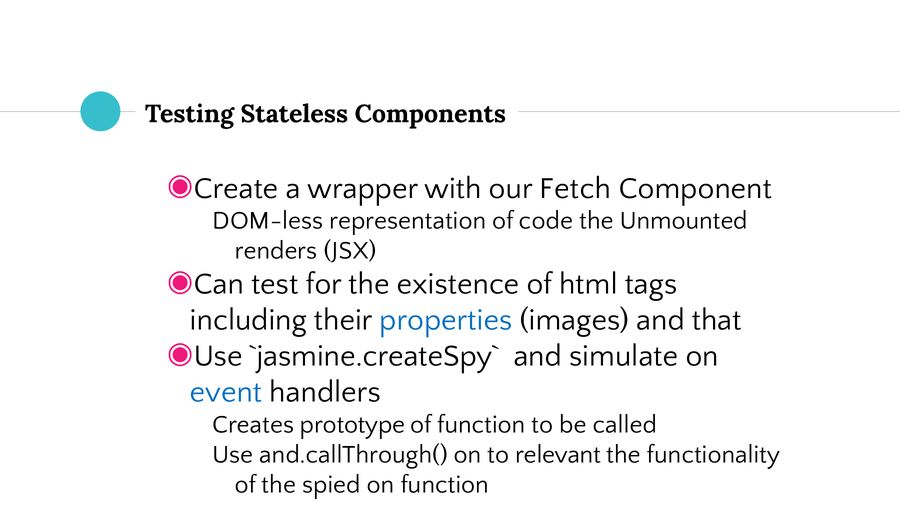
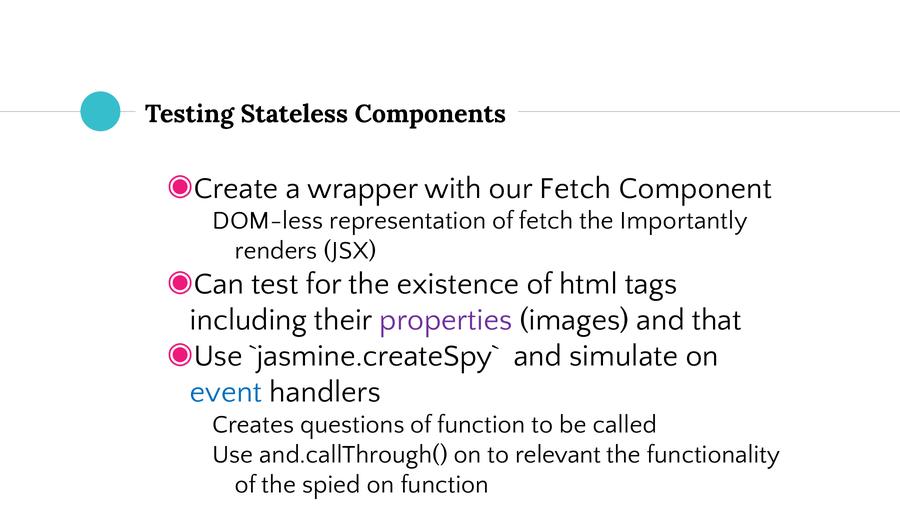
of code: code -> fetch
Unmounted: Unmounted -> Importantly
properties colour: blue -> purple
prototype: prototype -> questions
